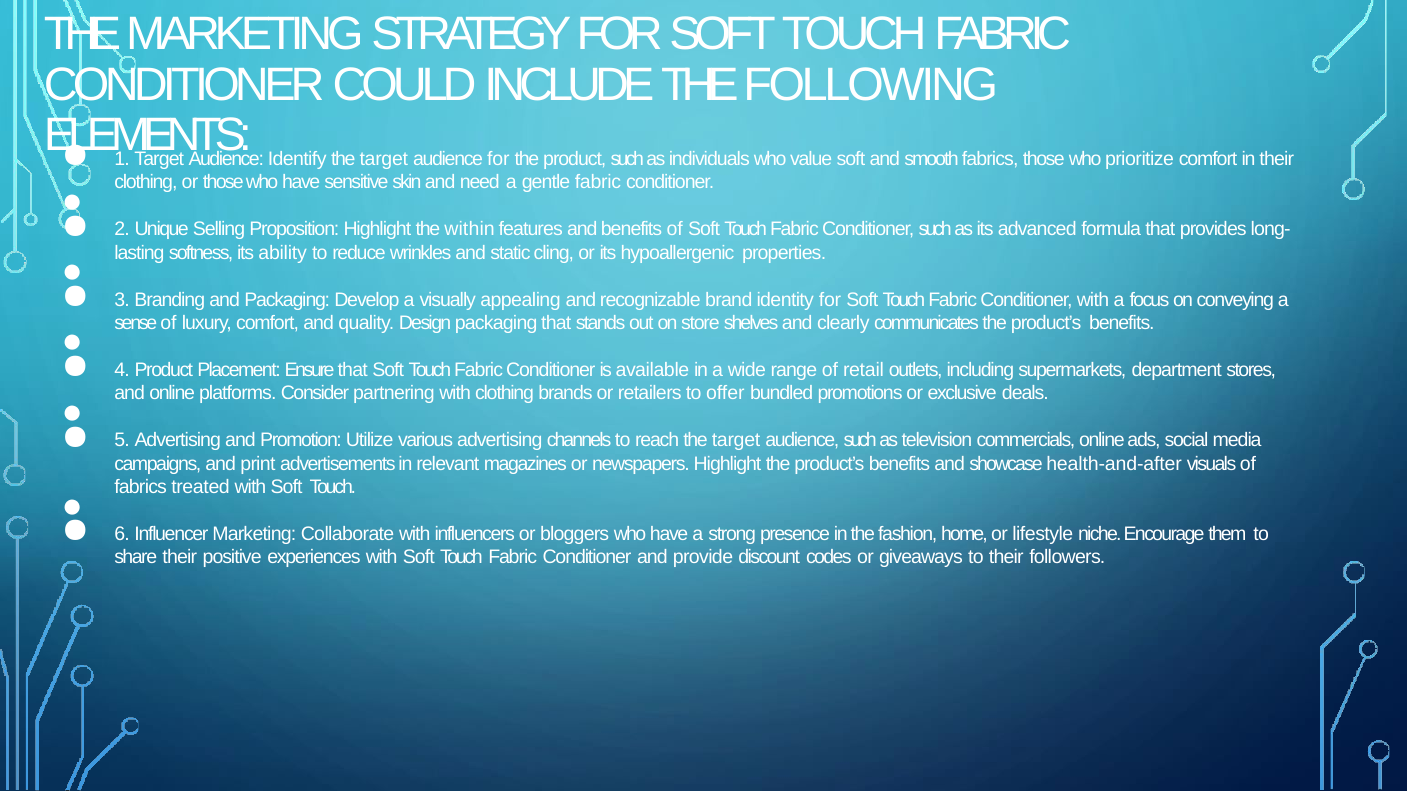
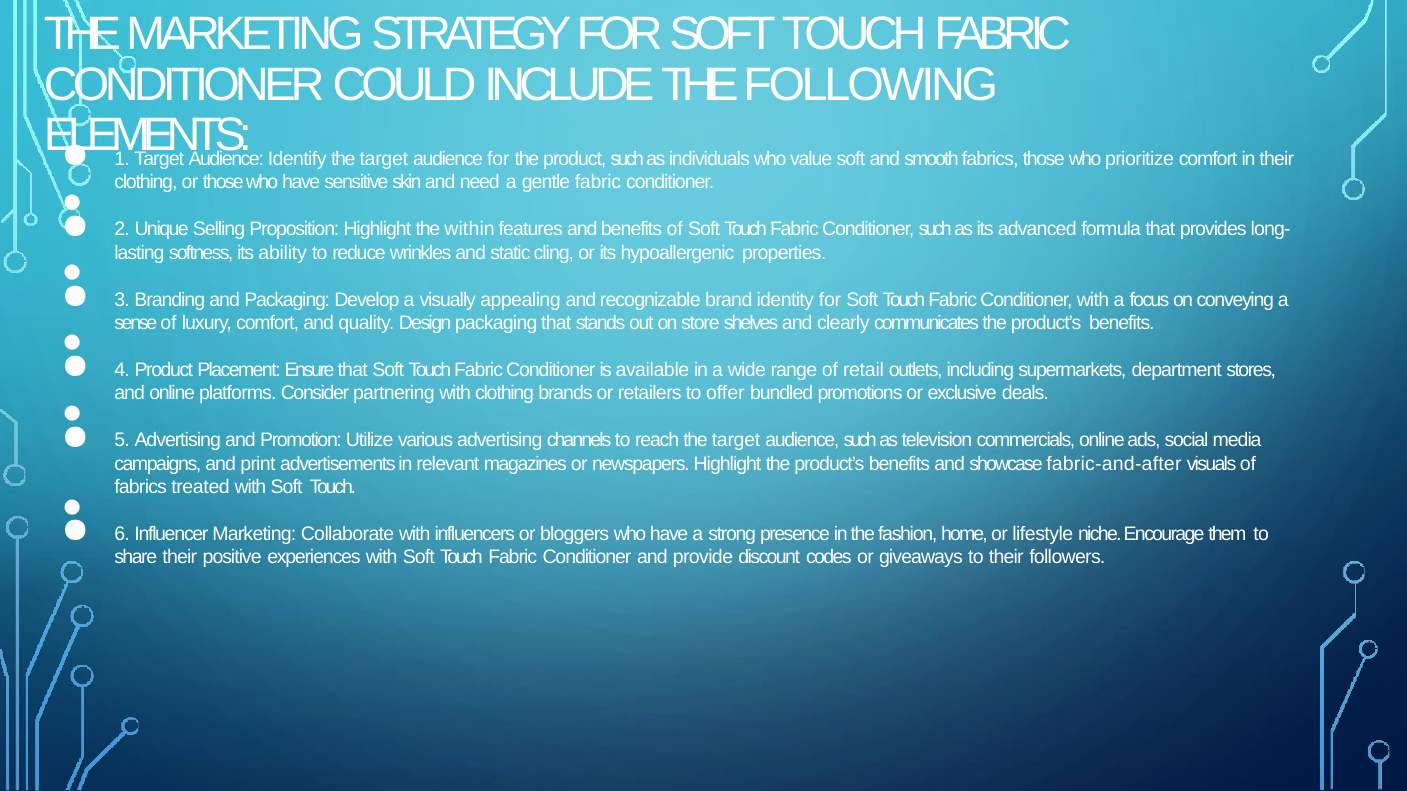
health-and-after: health-and-after -> fabric-and-after
